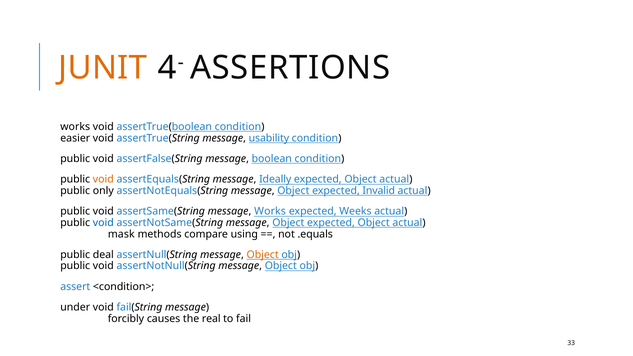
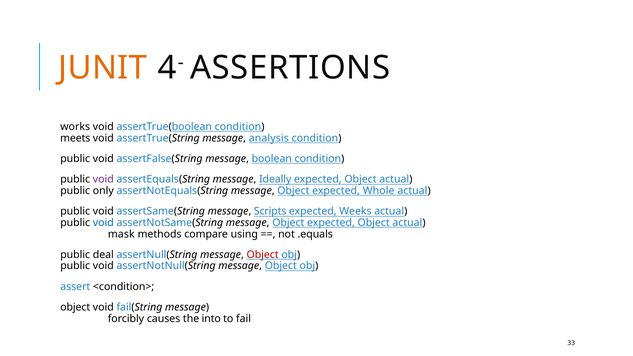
easier: easier -> meets
usability: usability -> analysis
void at (103, 179) colour: orange -> purple
Invalid: Invalid -> Whole
message Works: Works -> Scripts
Object at (263, 255) colour: orange -> red
under at (75, 307): under -> object
real: real -> into
